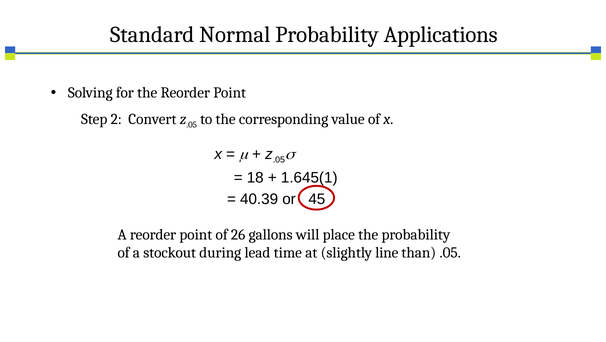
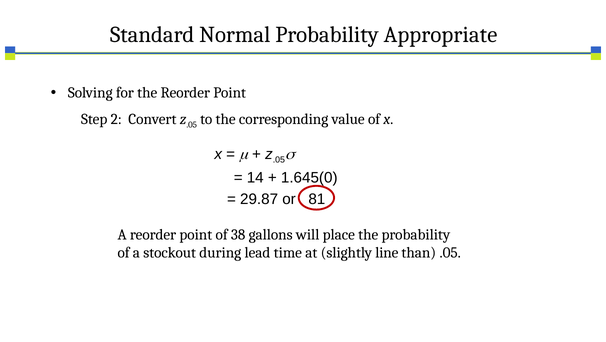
Applications: Applications -> Appropriate
18: 18 -> 14
1.645(1: 1.645(1 -> 1.645(0
40.39: 40.39 -> 29.87
45: 45 -> 81
26: 26 -> 38
